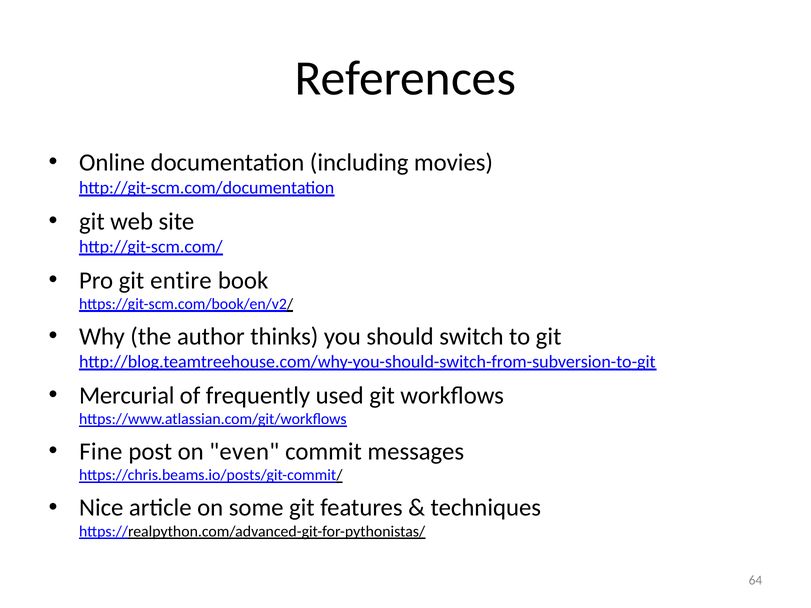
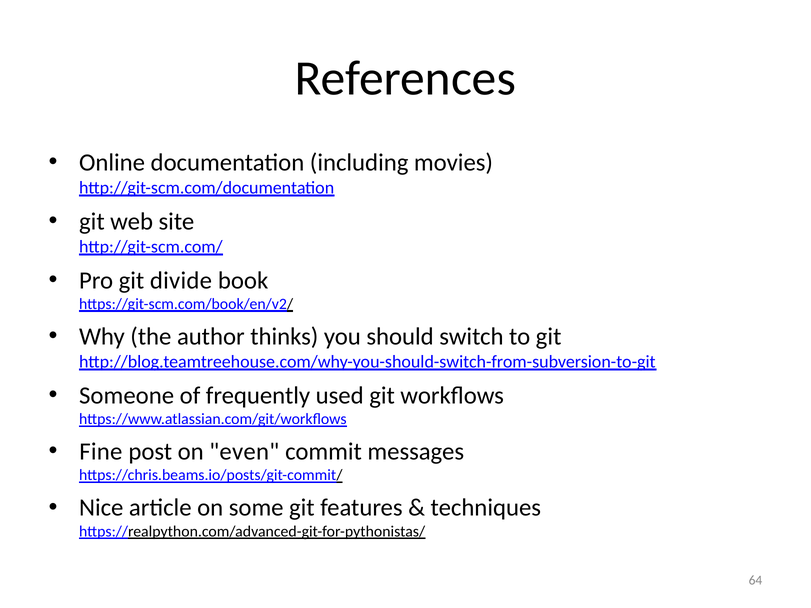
entire: entire -> divide
Mercurial: Mercurial -> Someone
